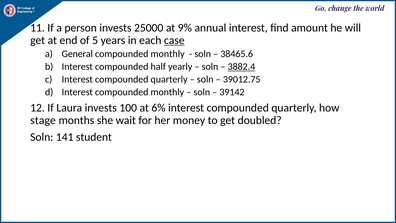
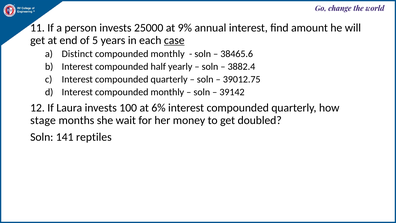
General: General -> Distinct
3882.4 underline: present -> none
student: student -> reptiles
